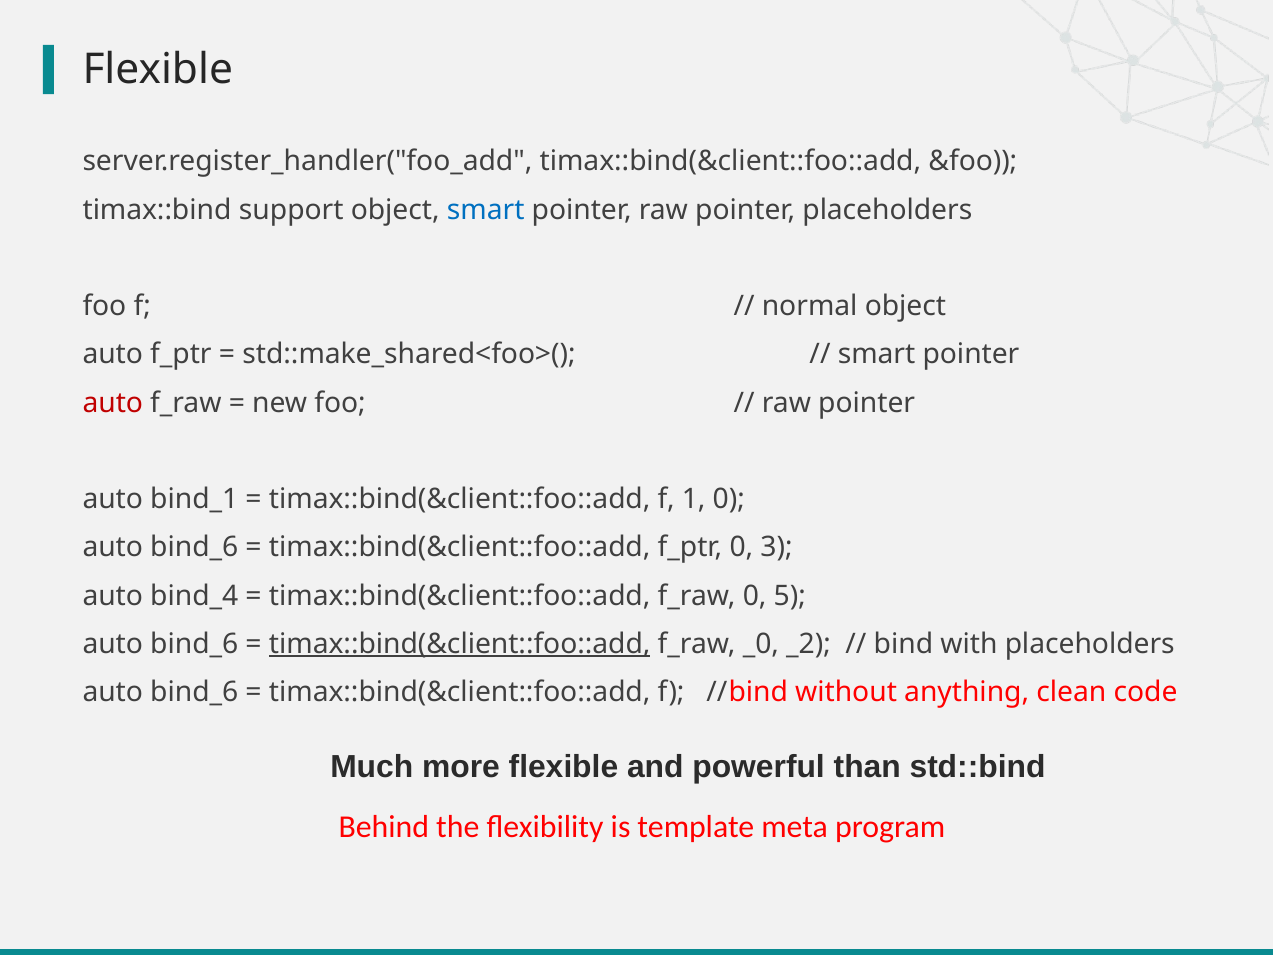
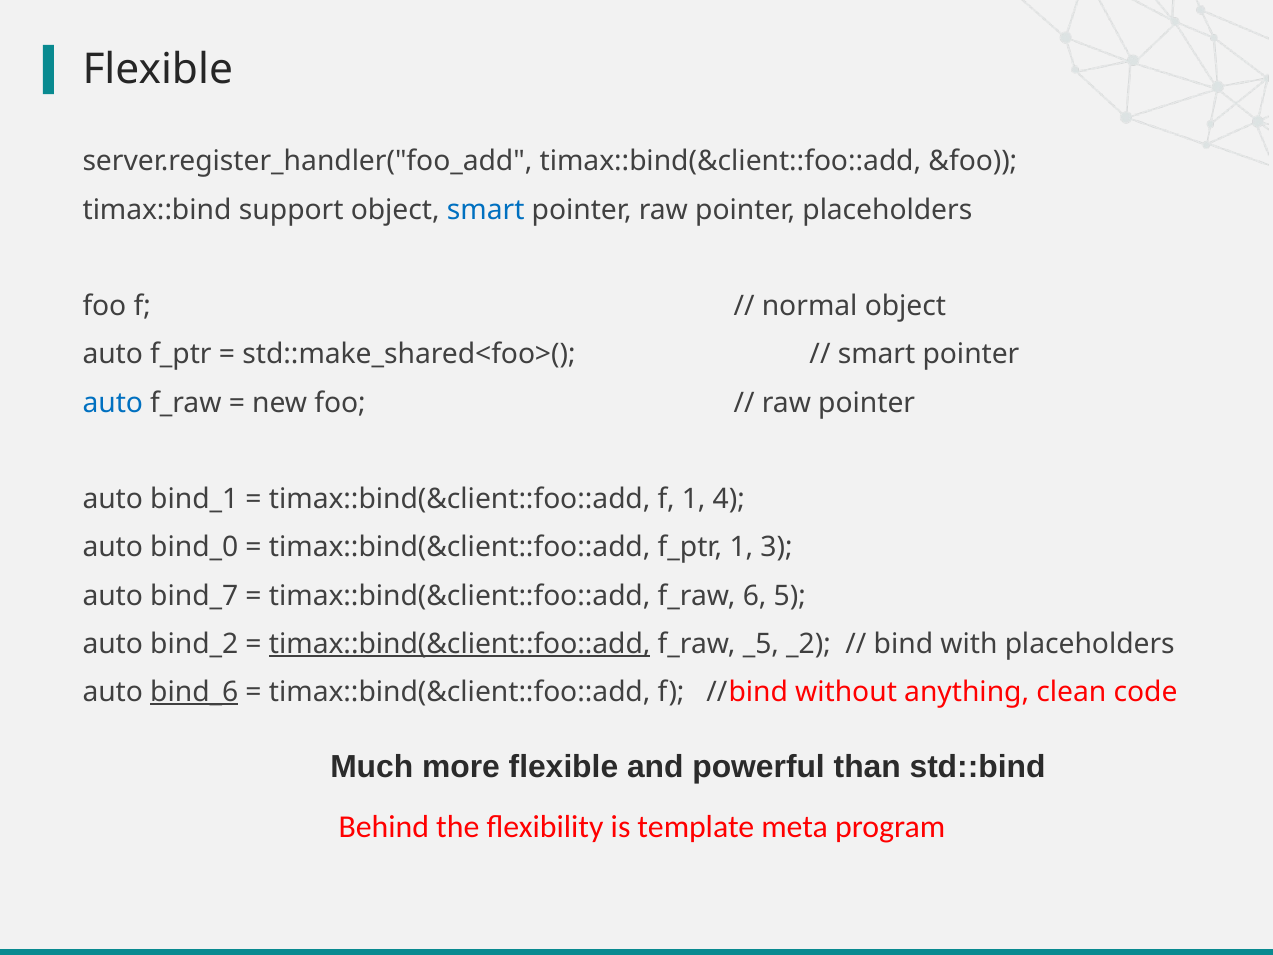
auto at (113, 403) colour: red -> blue
1 0: 0 -> 4
bind_6 at (194, 547): bind_6 -> bind_0
f_ptr 0: 0 -> 1
bind_4: bind_4 -> bind_7
f_raw 0: 0 -> 6
bind_6 at (194, 644): bind_6 -> bind_2
_0: _0 -> _5
bind_6 at (194, 692) underline: none -> present
